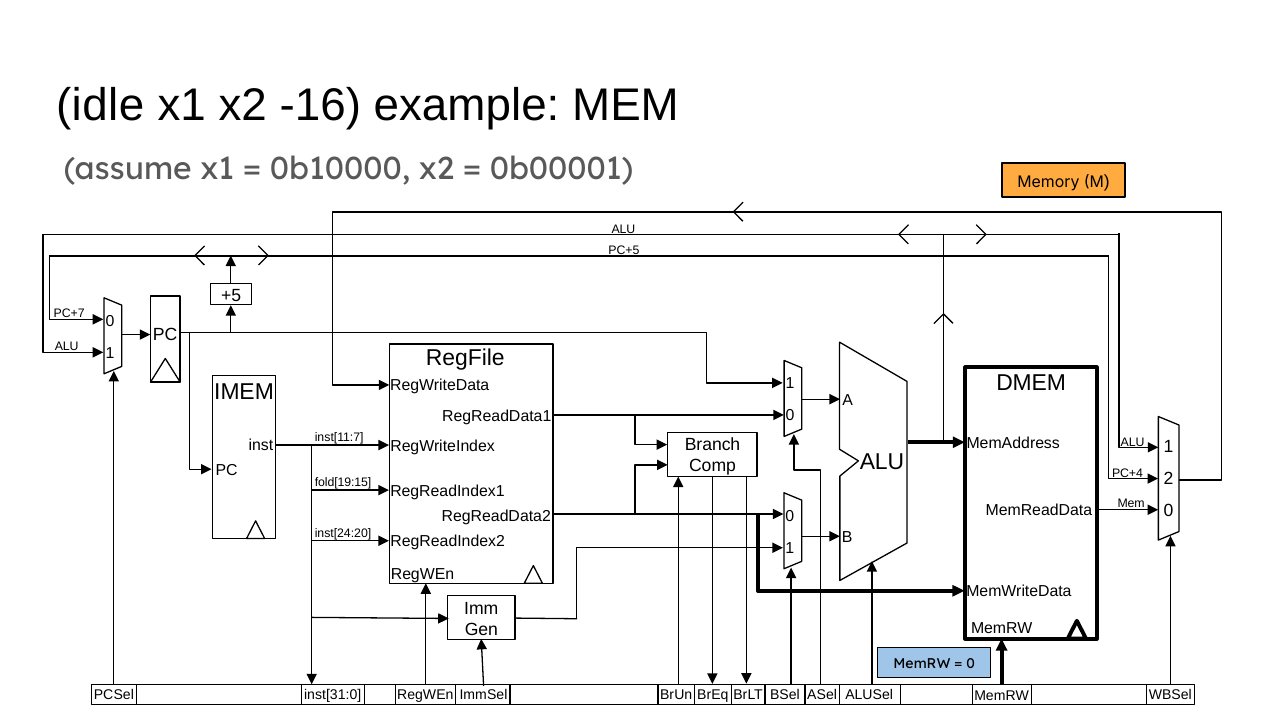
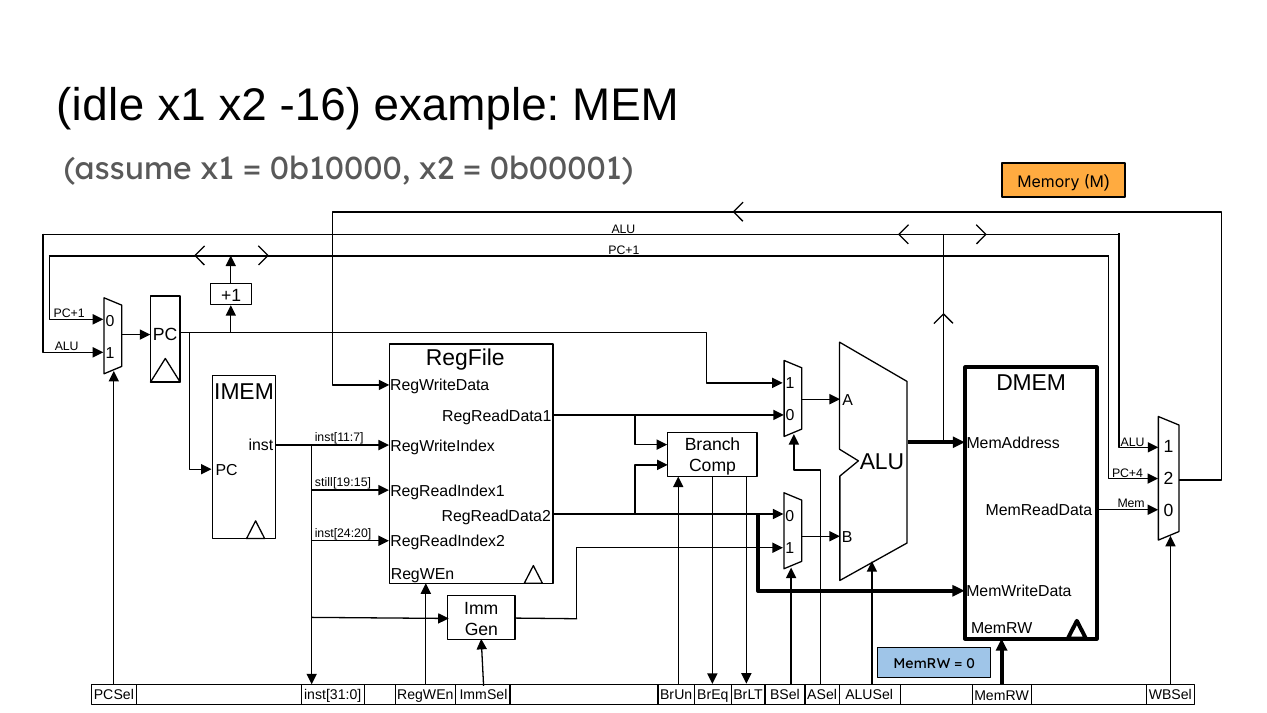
PC+5 at (624, 251): PC+5 -> PC+1
+5: +5 -> +1
PC+7 at (69, 313): PC+7 -> PC+1
fold[19:15: fold[19:15 -> still[19:15
